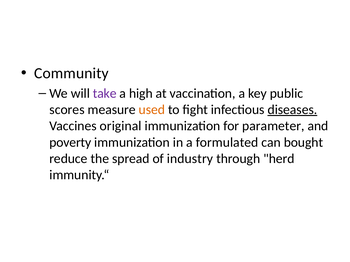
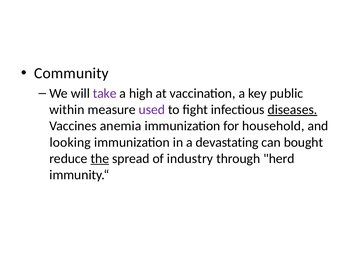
scores: scores -> within
used colour: orange -> purple
original: original -> anemia
parameter: parameter -> household
poverty: poverty -> looking
formulated: formulated -> devastating
the underline: none -> present
